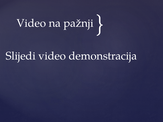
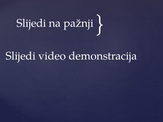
Video at (31, 23): Video -> Slijedi
